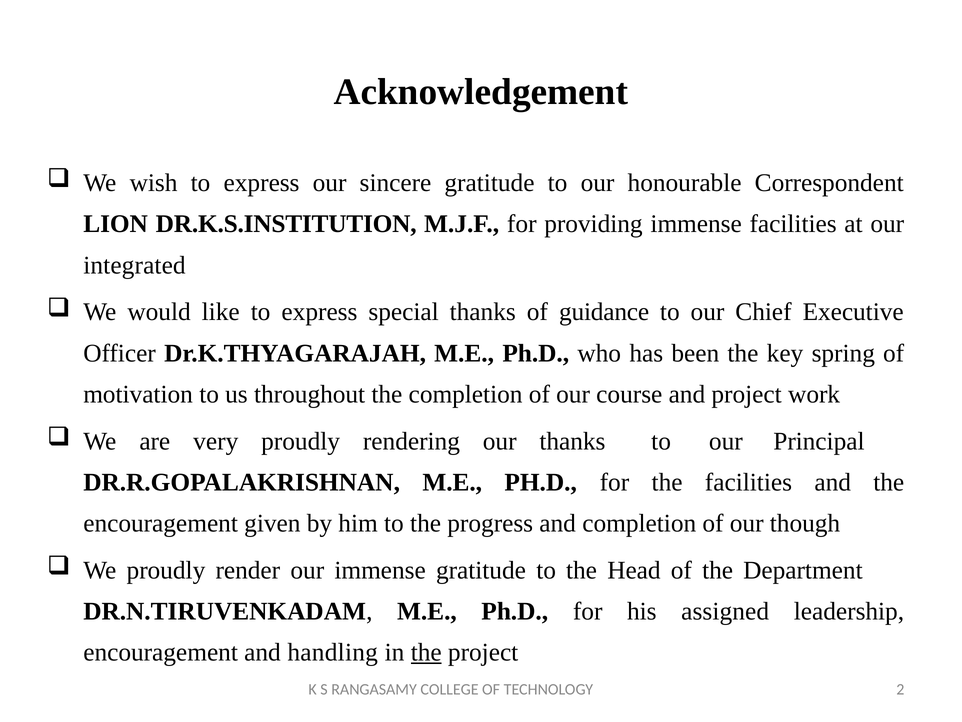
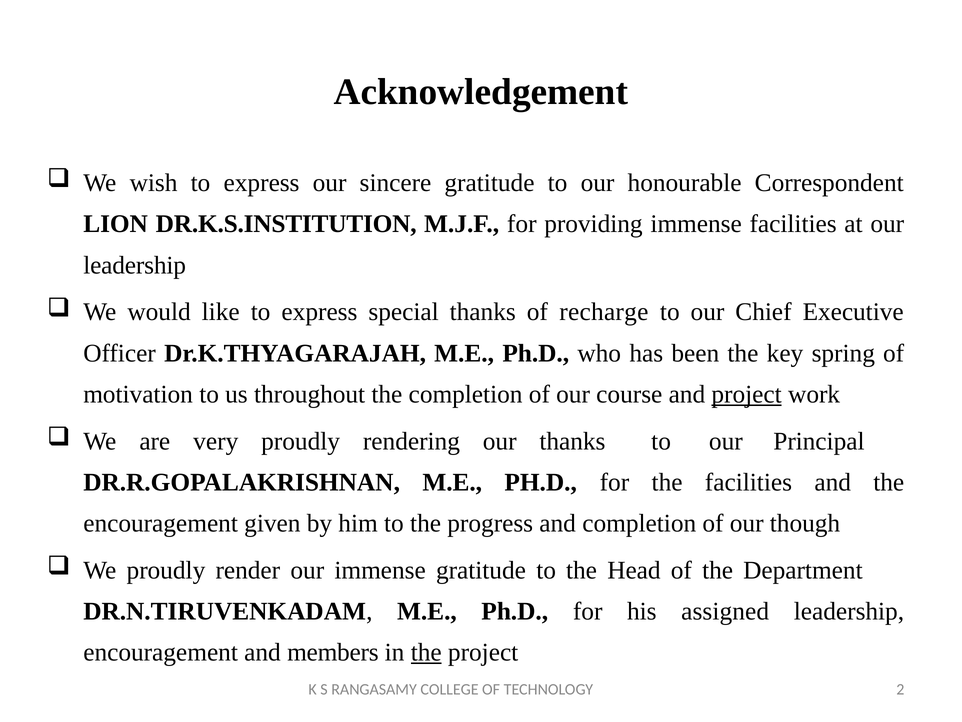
integrated at (134, 265): integrated -> leadership
guidance: guidance -> recharge
project at (747, 394) underline: none -> present
handling: handling -> members
